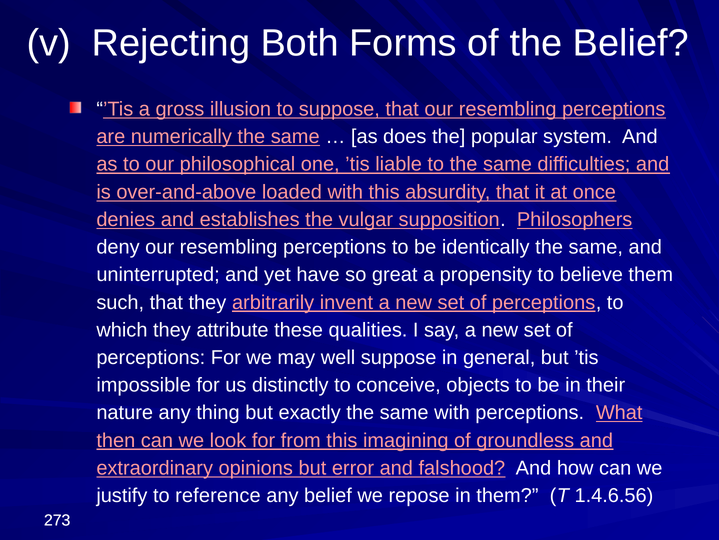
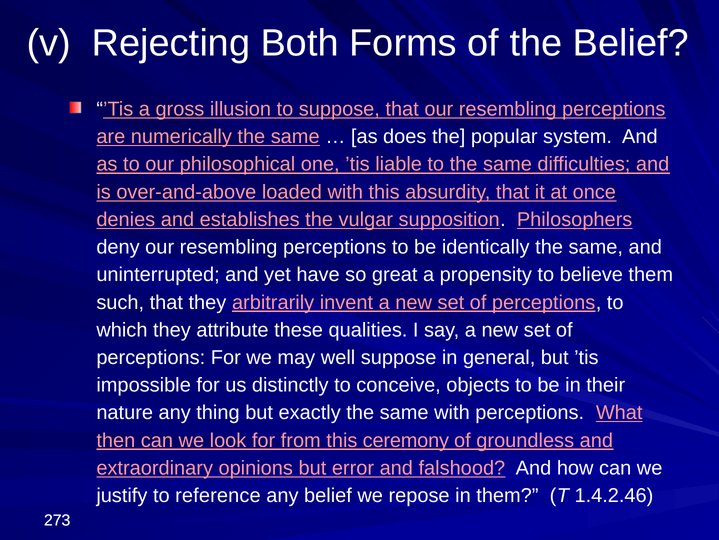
imagining: imagining -> ceremony
1.4.6.56: 1.4.6.56 -> 1.4.2.46
